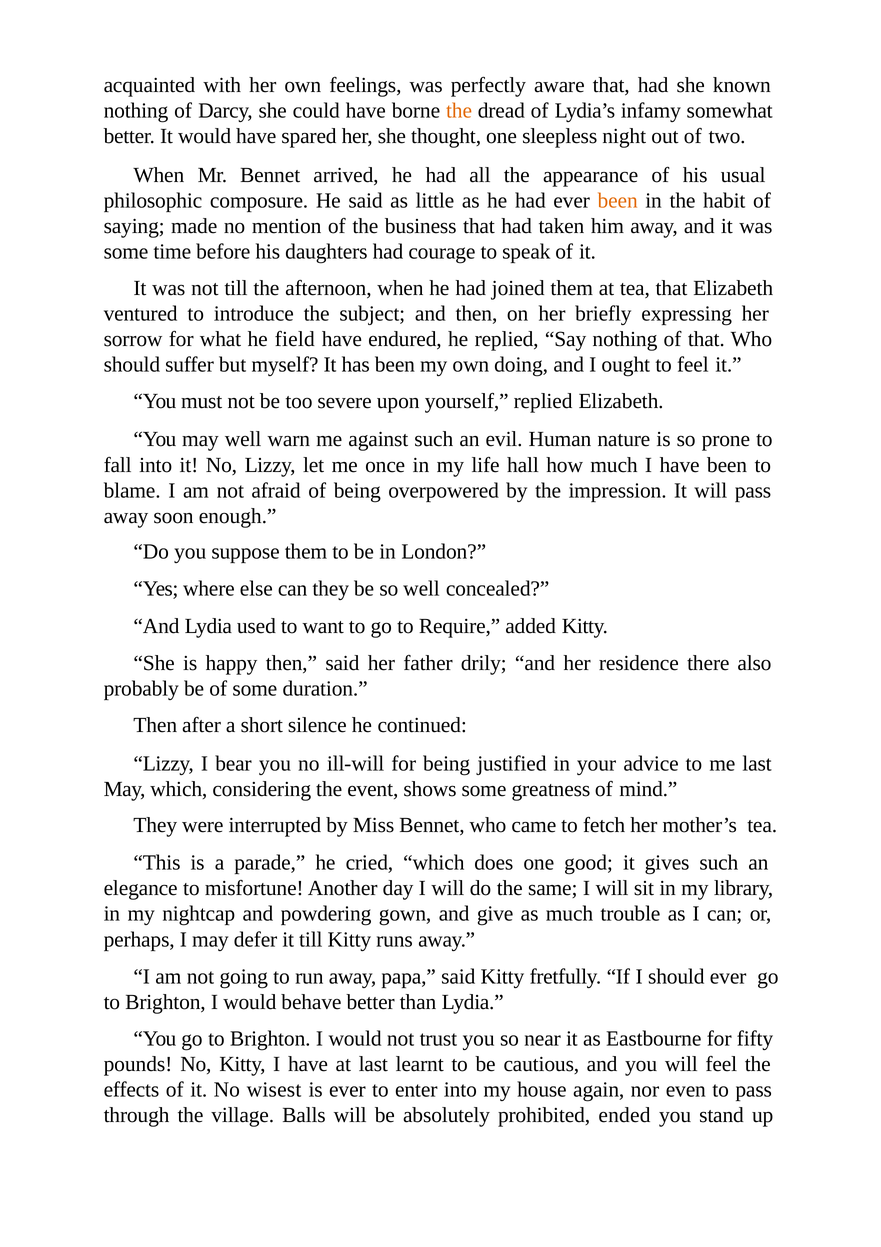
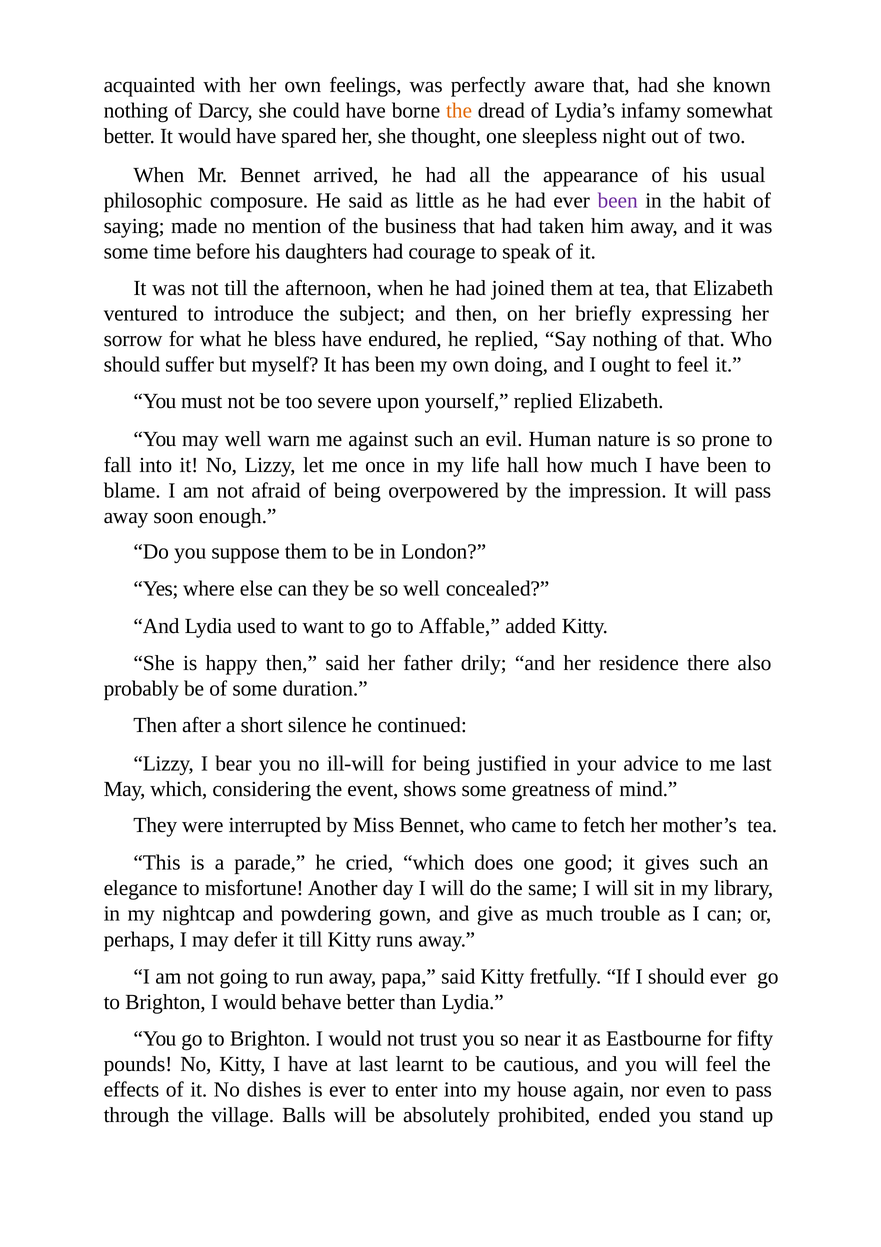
been at (618, 201) colour: orange -> purple
field: field -> bless
Require: Require -> Affable
wisest: wisest -> dishes
